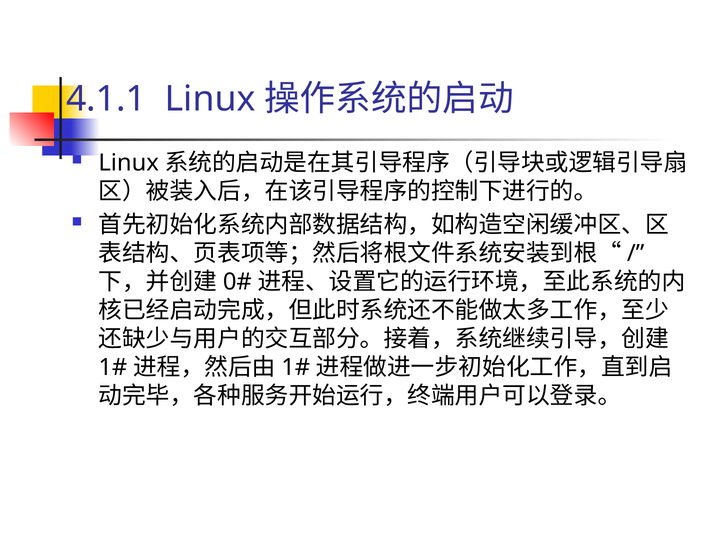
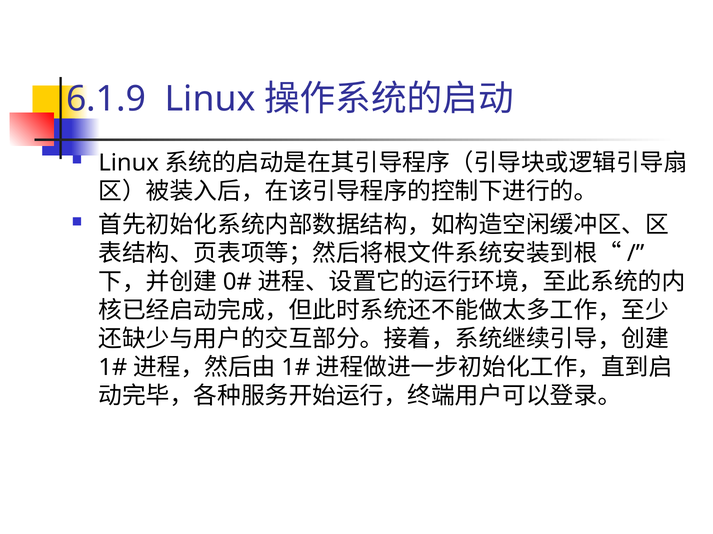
4.1.1: 4.1.1 -> 6.1.9
